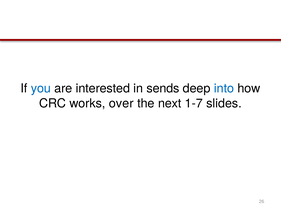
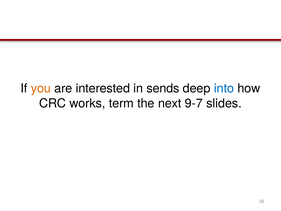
you colour: blue -> orange
over: over -> term
1-7: 1-7 -> 9-7
